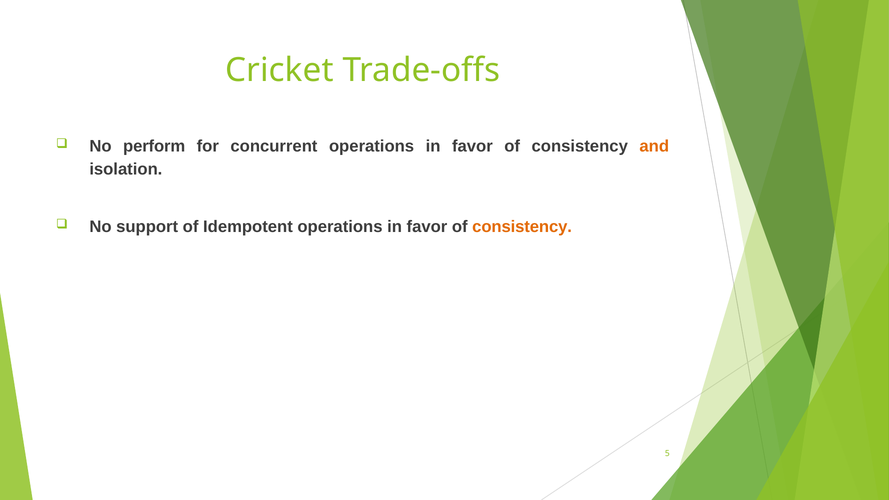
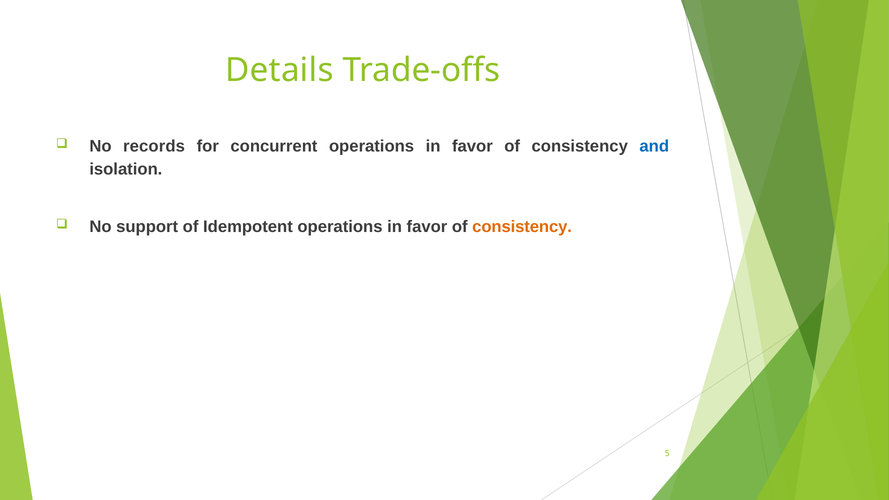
Cricket: Cricket -> Details
perform: perform -> records
and colour: orange -> blue
